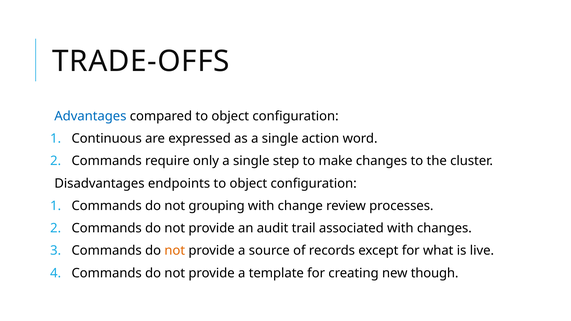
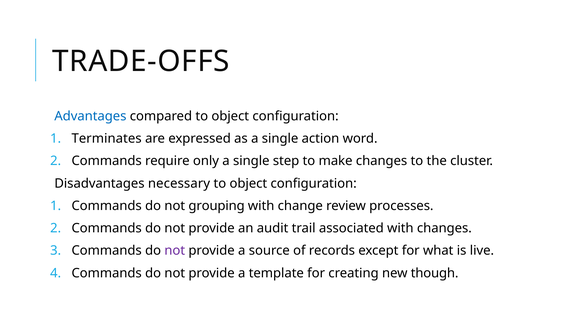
Continuous: Continuous -> Terminates
endpoints: endpoints -> necessary
not at (175, 251) colour: orange -> purple
